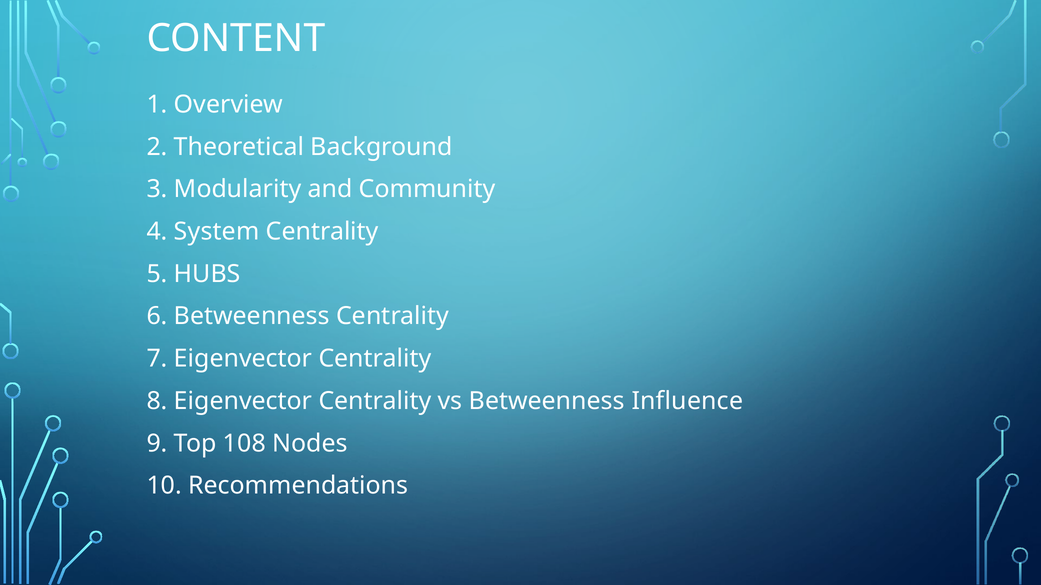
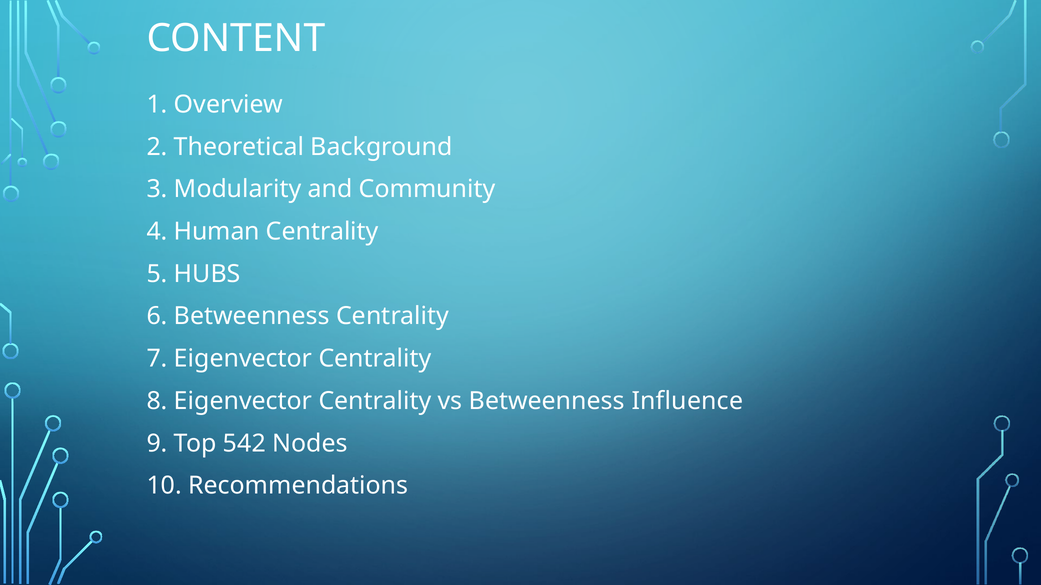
System: System -> Human
108: 108 -> 542
